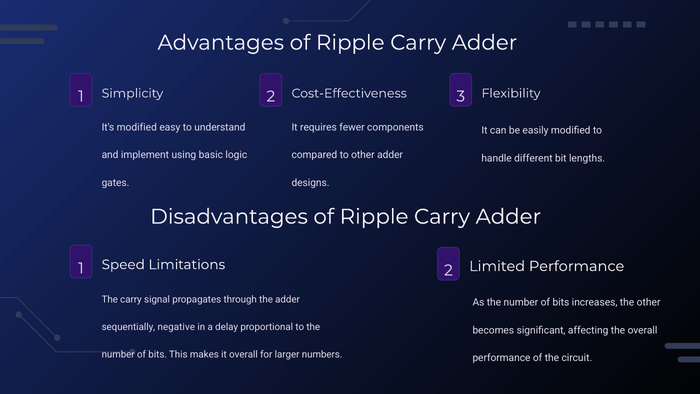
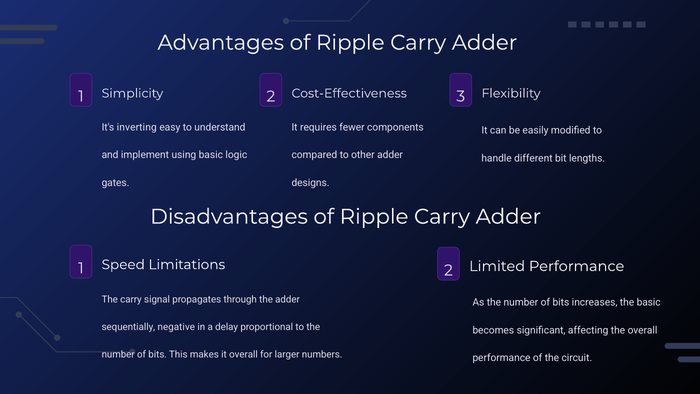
It's modified: modified -> inverting
the other: other -> basic
